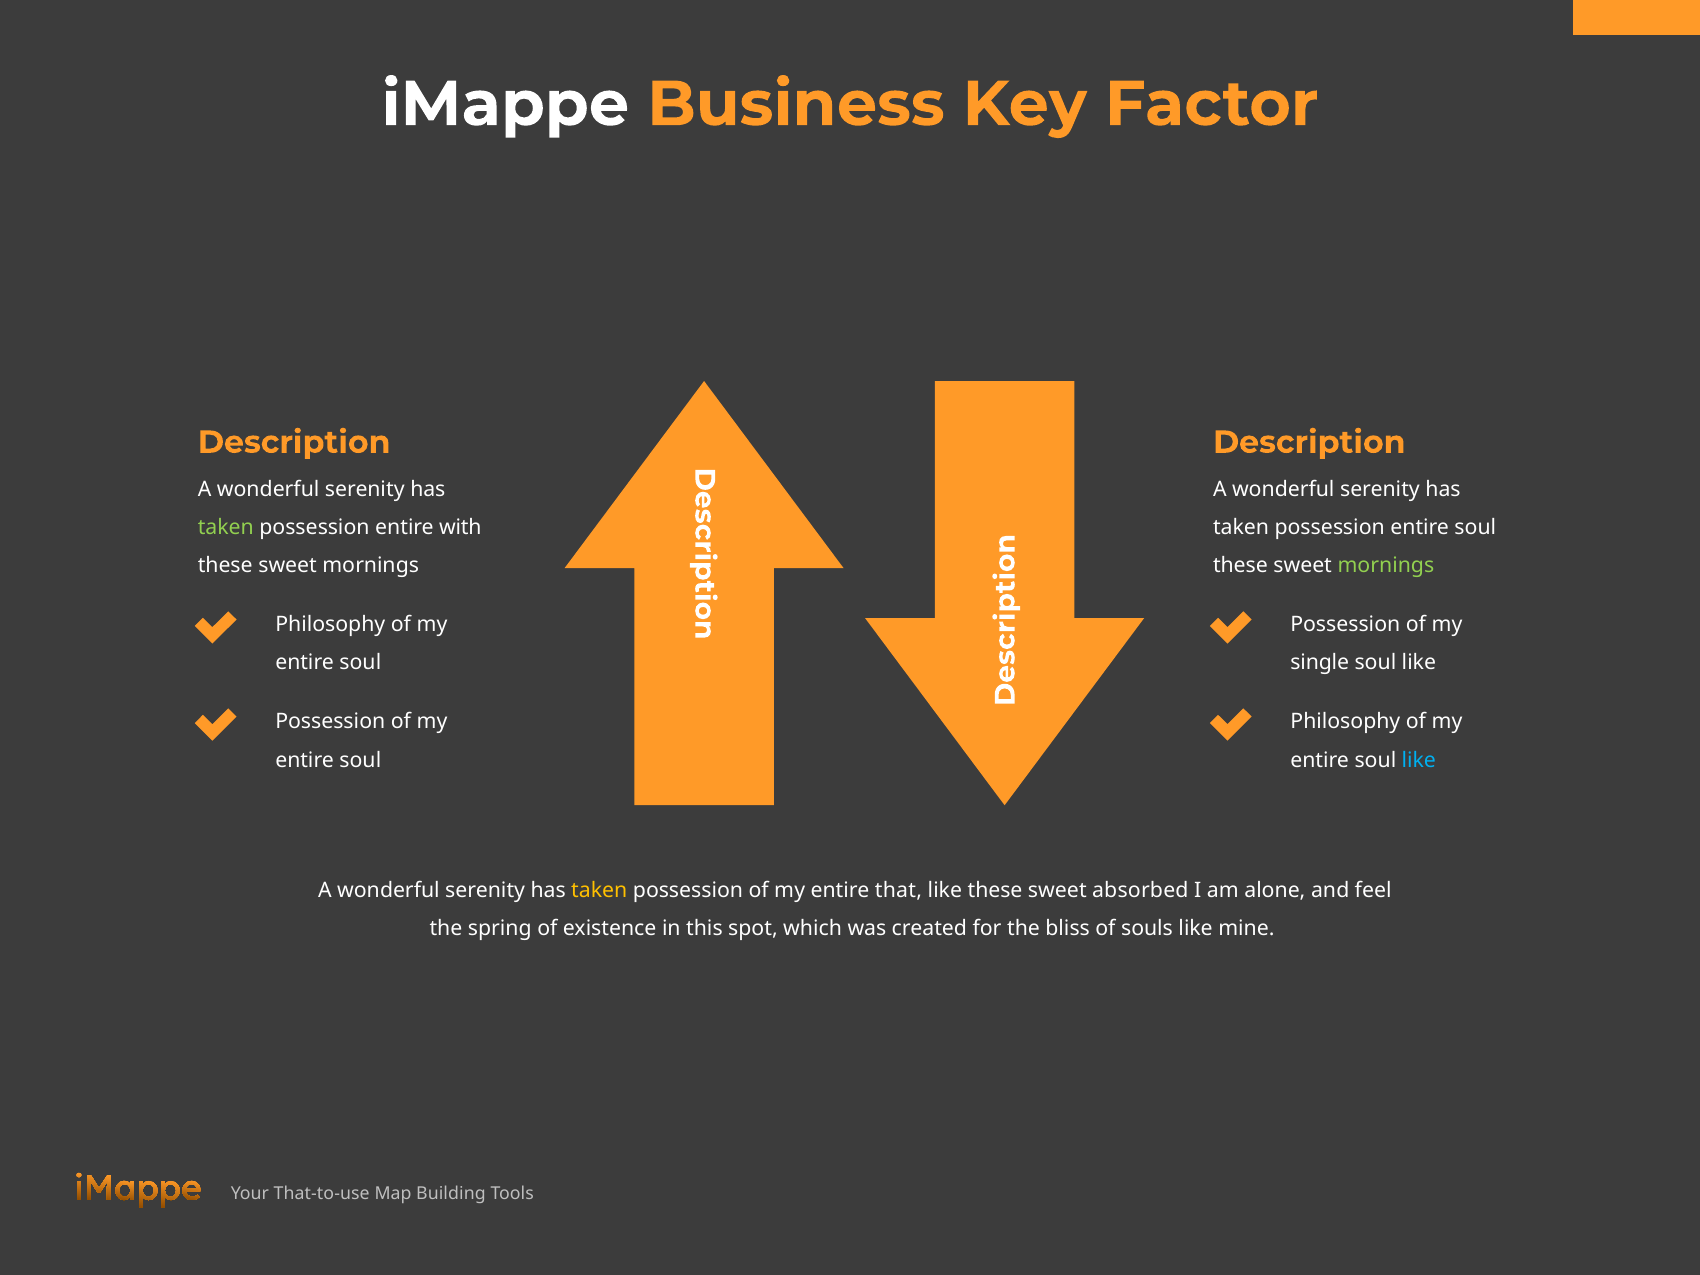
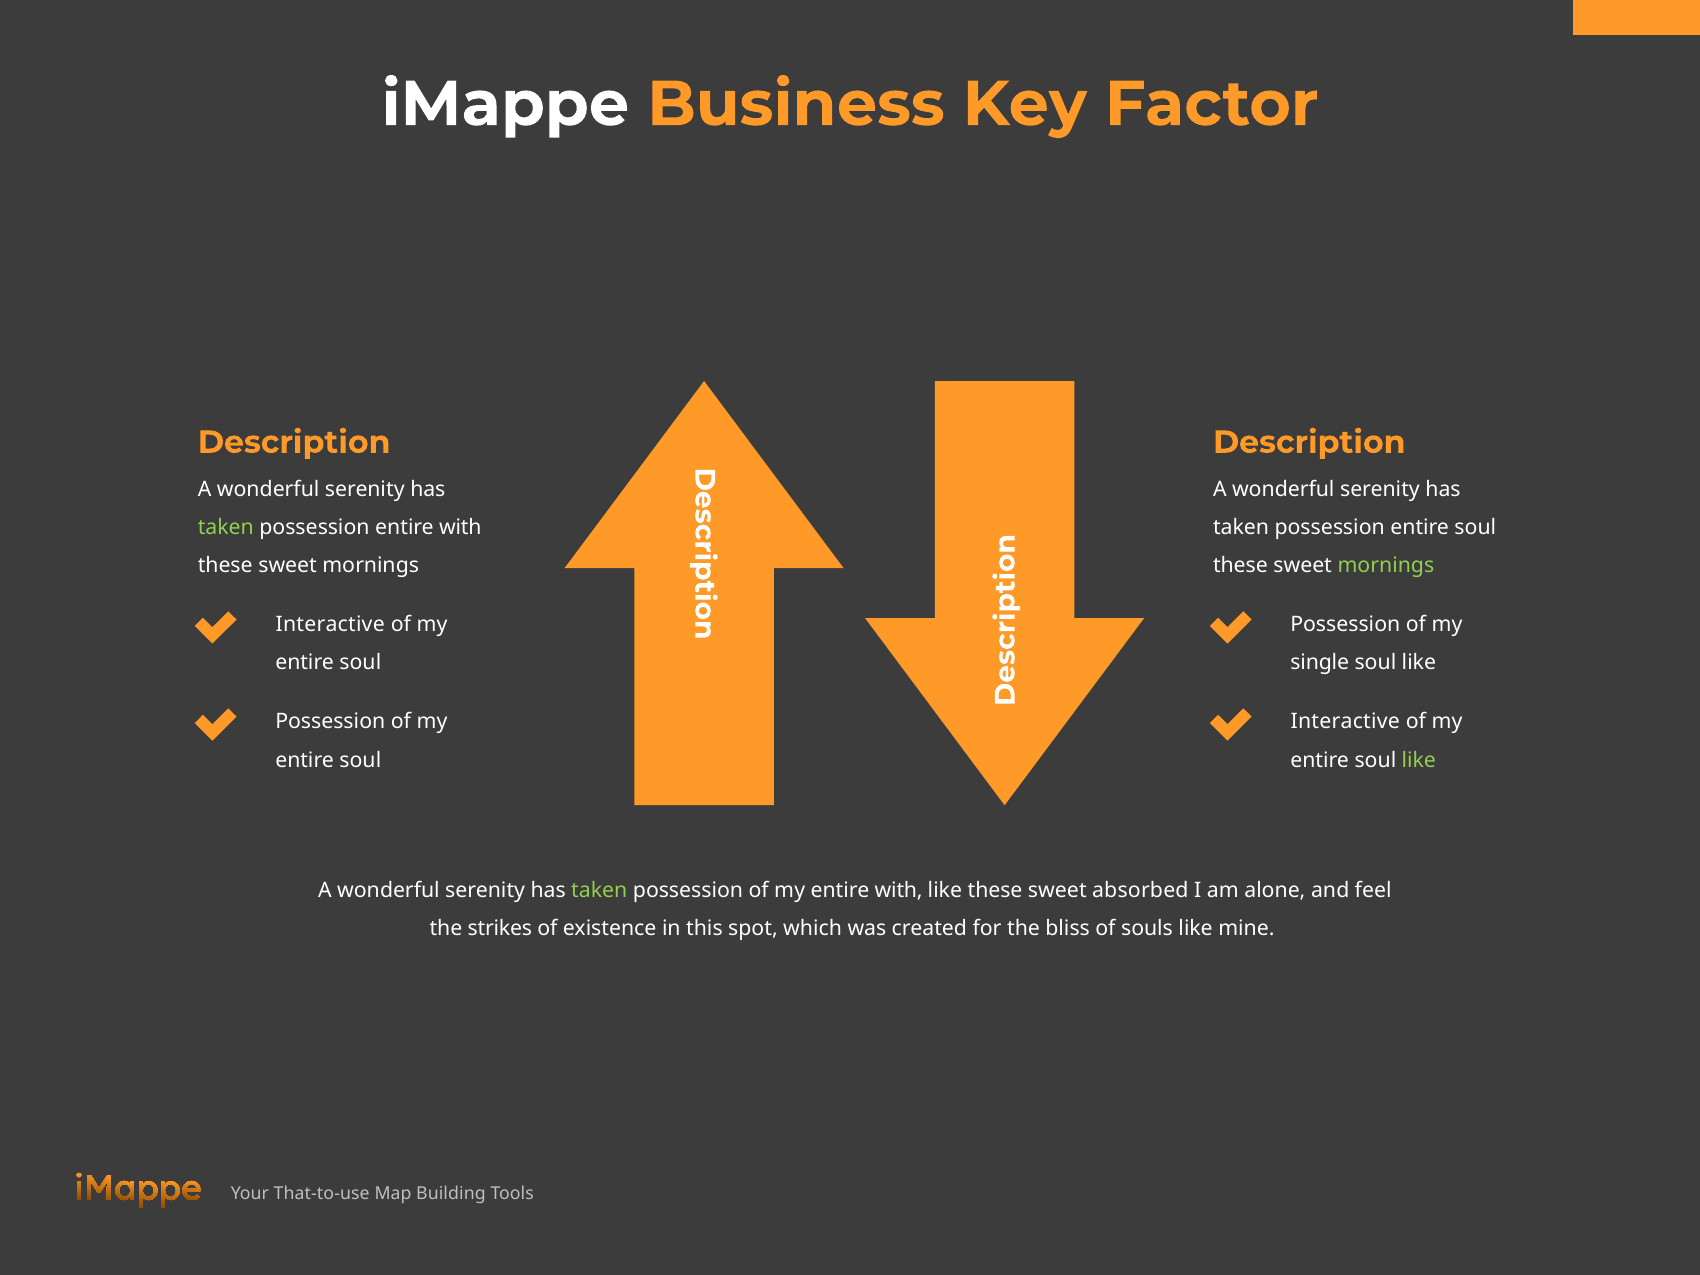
Philosophy at (330, 625): Philosophy -> Interactive
Philosophy at (1345, 722): Philosophy -> Interactive
like at (1419, 760) colour: light blue -> light green
taken at (599, 890) colour: yellow -> light green
my entire that: that -> with
spring: spring -> strikes
